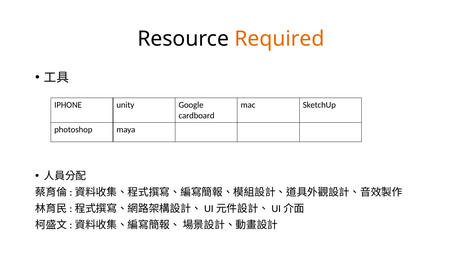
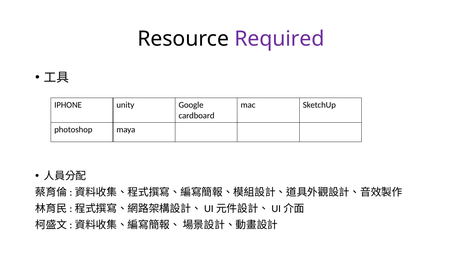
Required colour: orange -> purple
